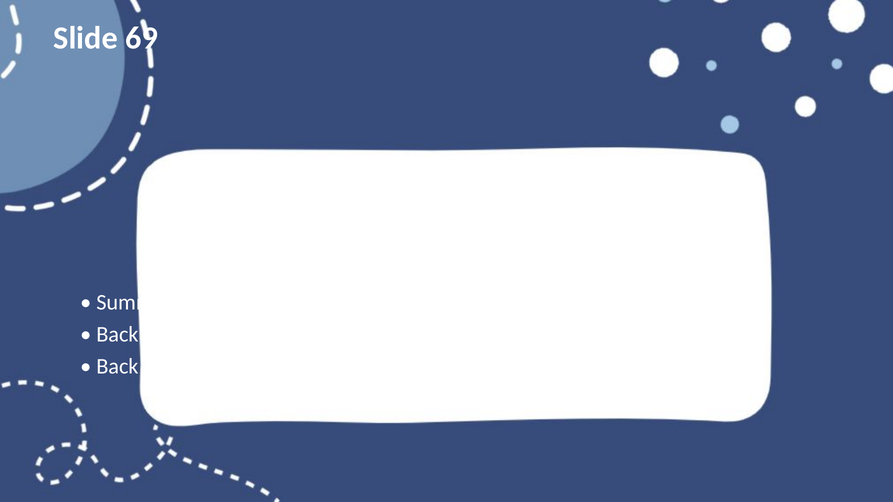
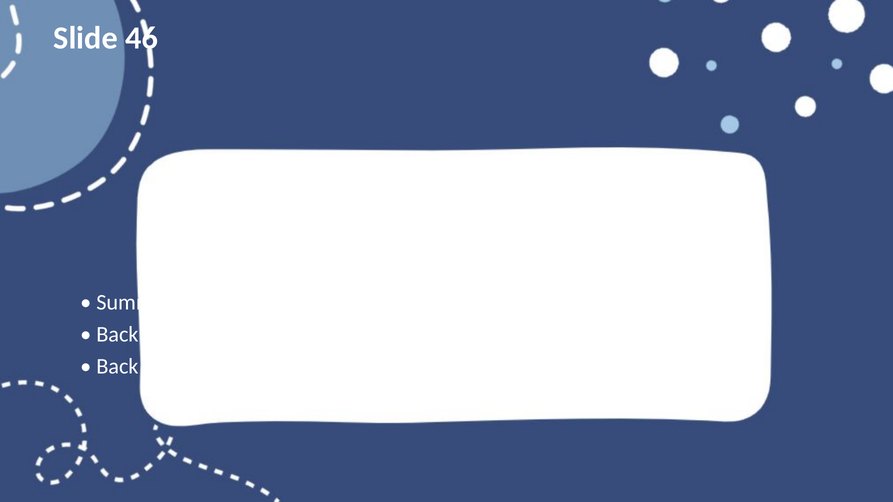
69: 69 -> 46
